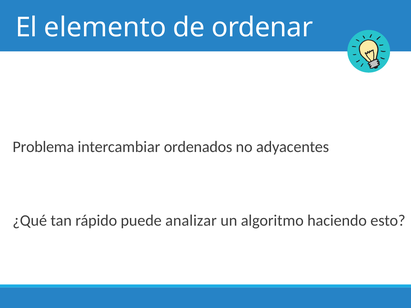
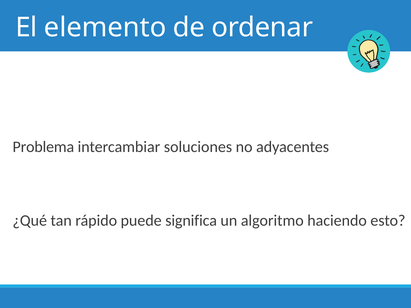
ordenados: ordenados -> soluciones
analizar: analizar -> significa
